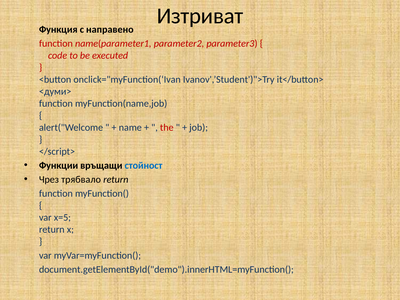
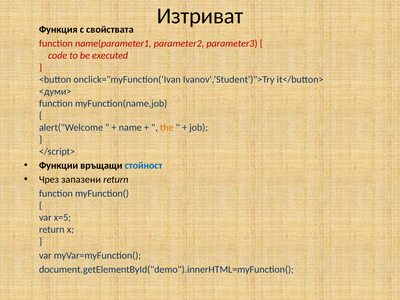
направено: направено -> свойствата
the colour: red -> orange
трябвало: трябвало -> запазени
